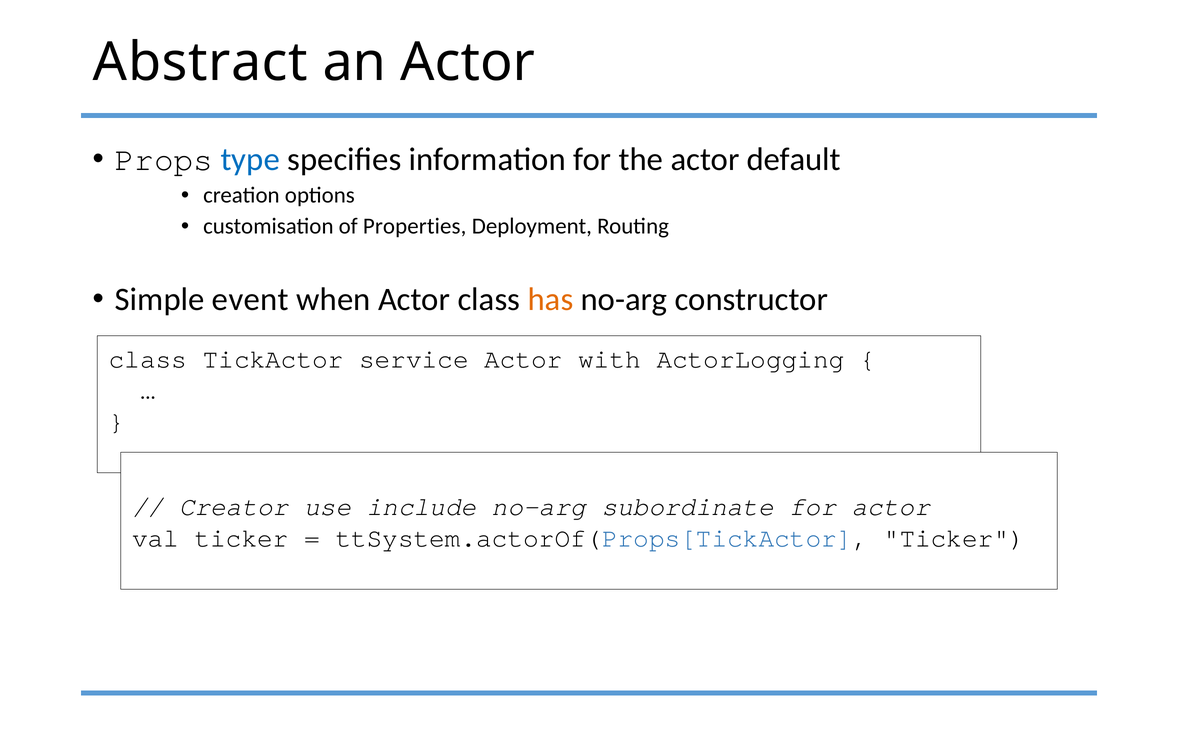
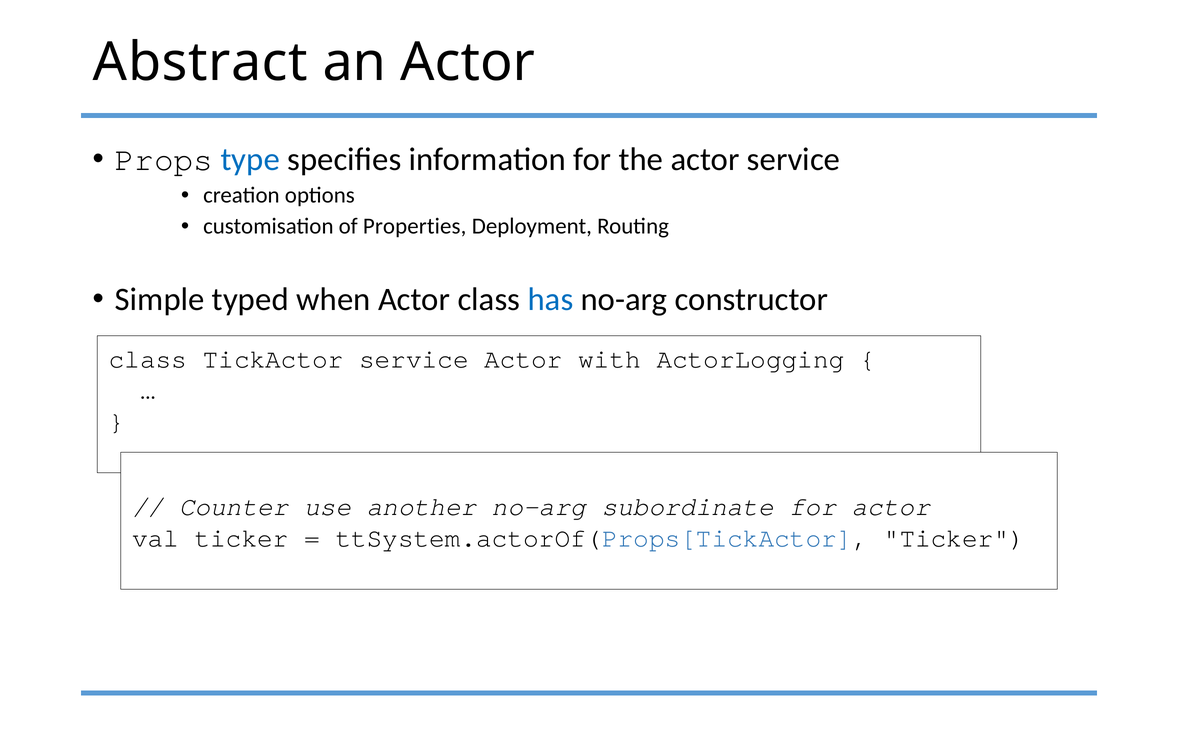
actor default: default -> service
event: event -> typed
has colour: orange -> blue
Creator: Creator -> Counter
include: include -> another
